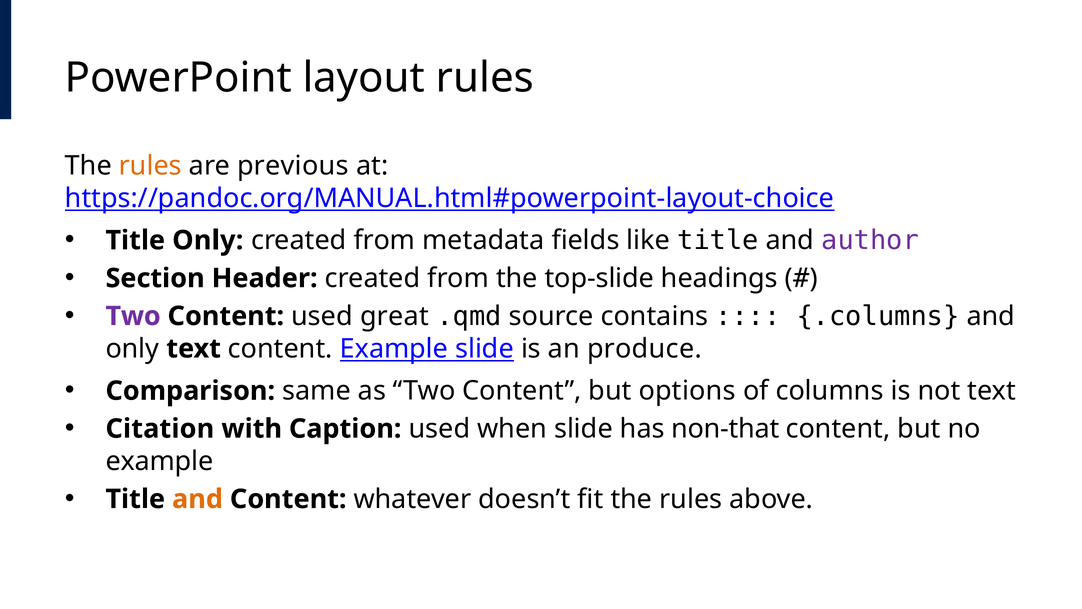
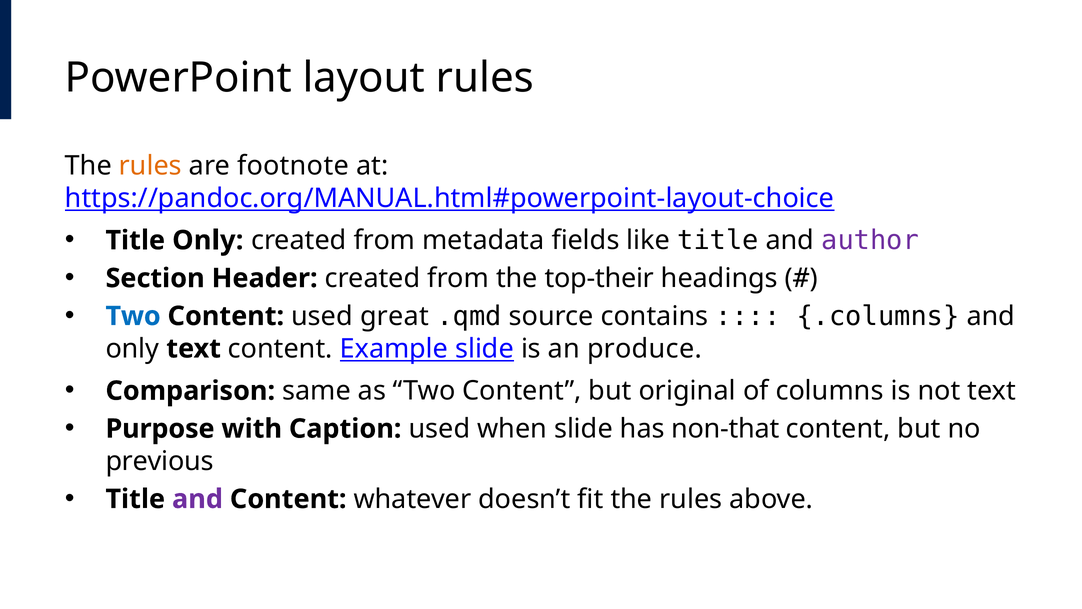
previous: previous -> footnote
top-slide: top-slide -> top-their
Two at (133, 316) colour: purple -> blue
options: options -> original
Citation: Citation -> Purpose
example at (160, 461): example -> previous
and at (197, 499) colour: orange -> purple
